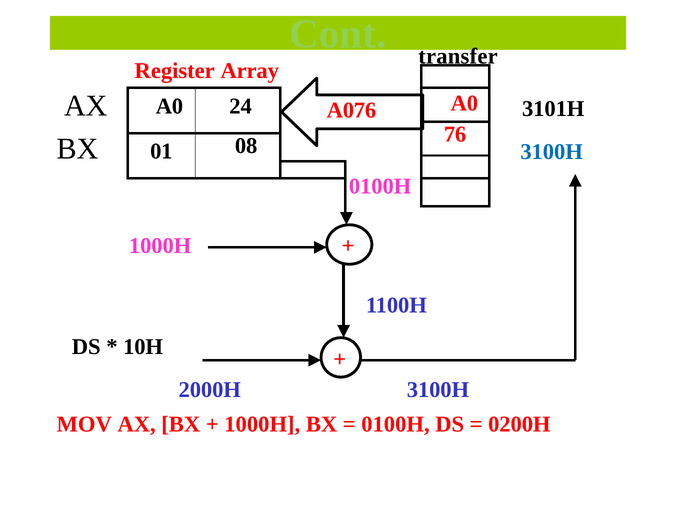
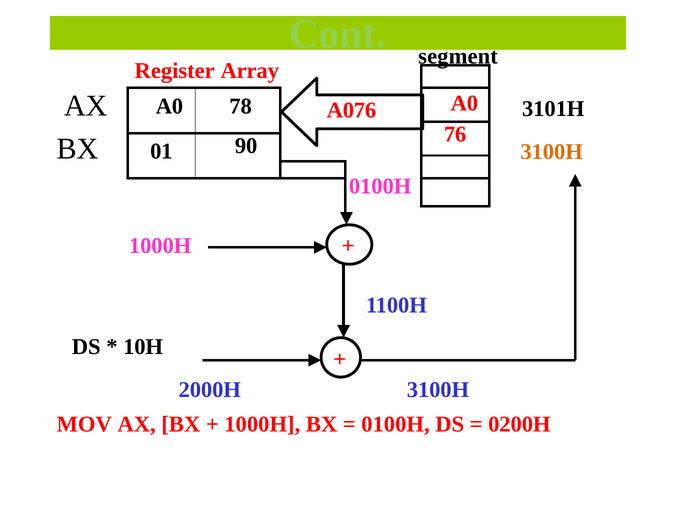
transfer: transfer -> segment
24: 24 -> 78
08: 08 -> 90
3100H at (552, 152) colour: blue -> orange
